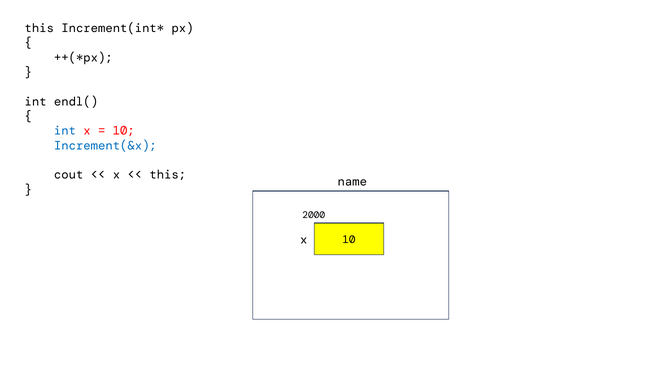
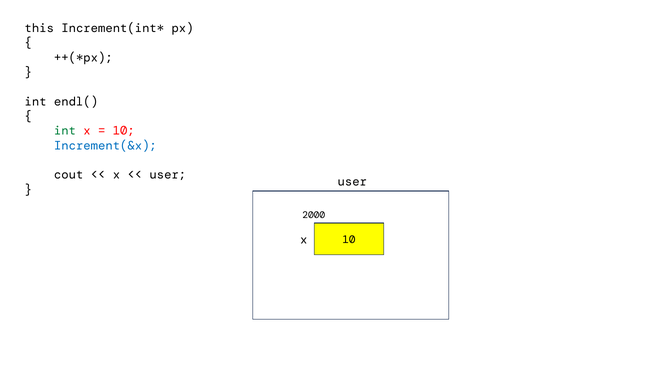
int at (65, 131) colour: blue -> green
this at (168, 175): this -> user
name at (352, 182): name -> user
